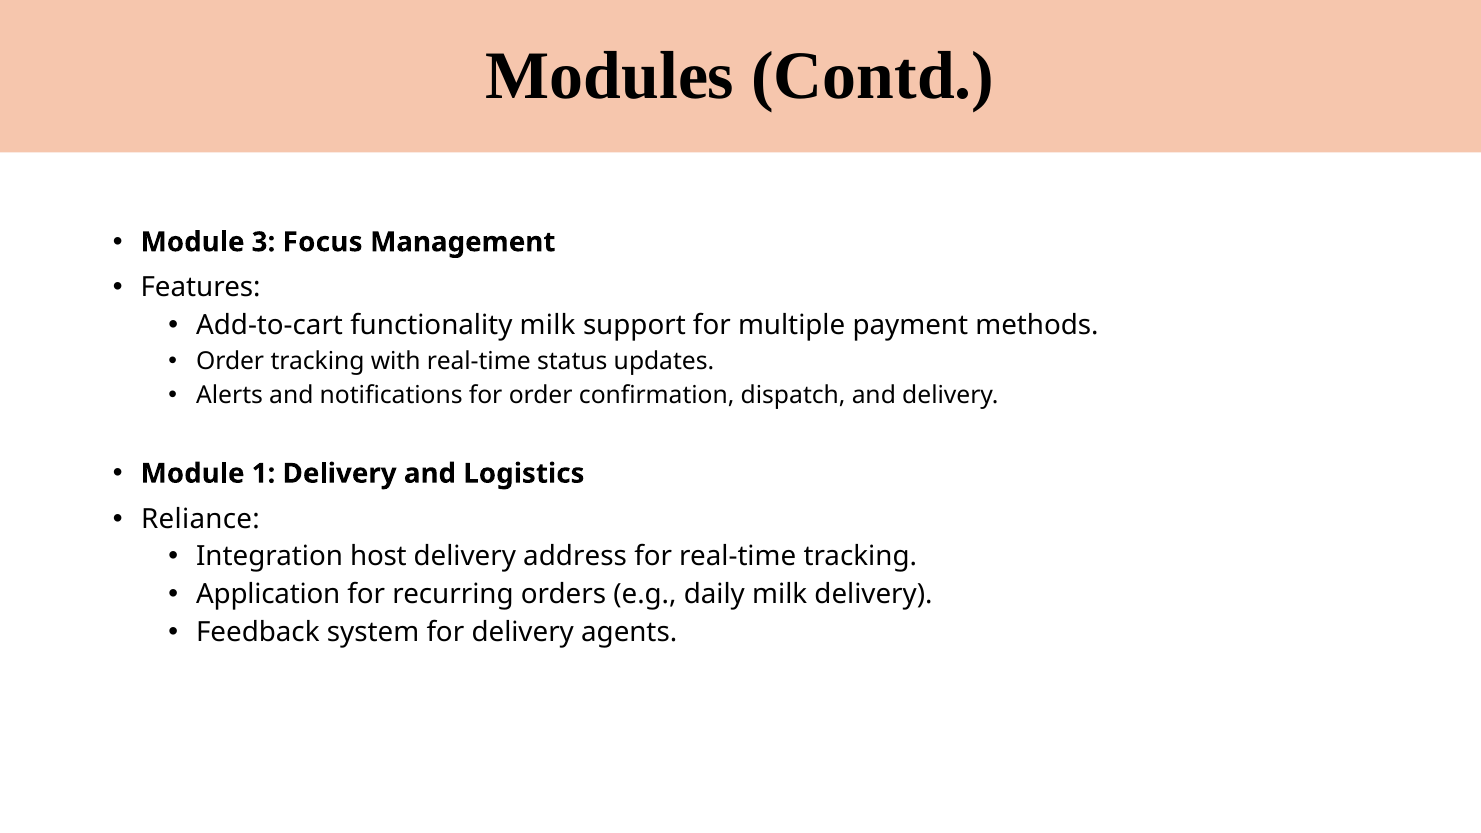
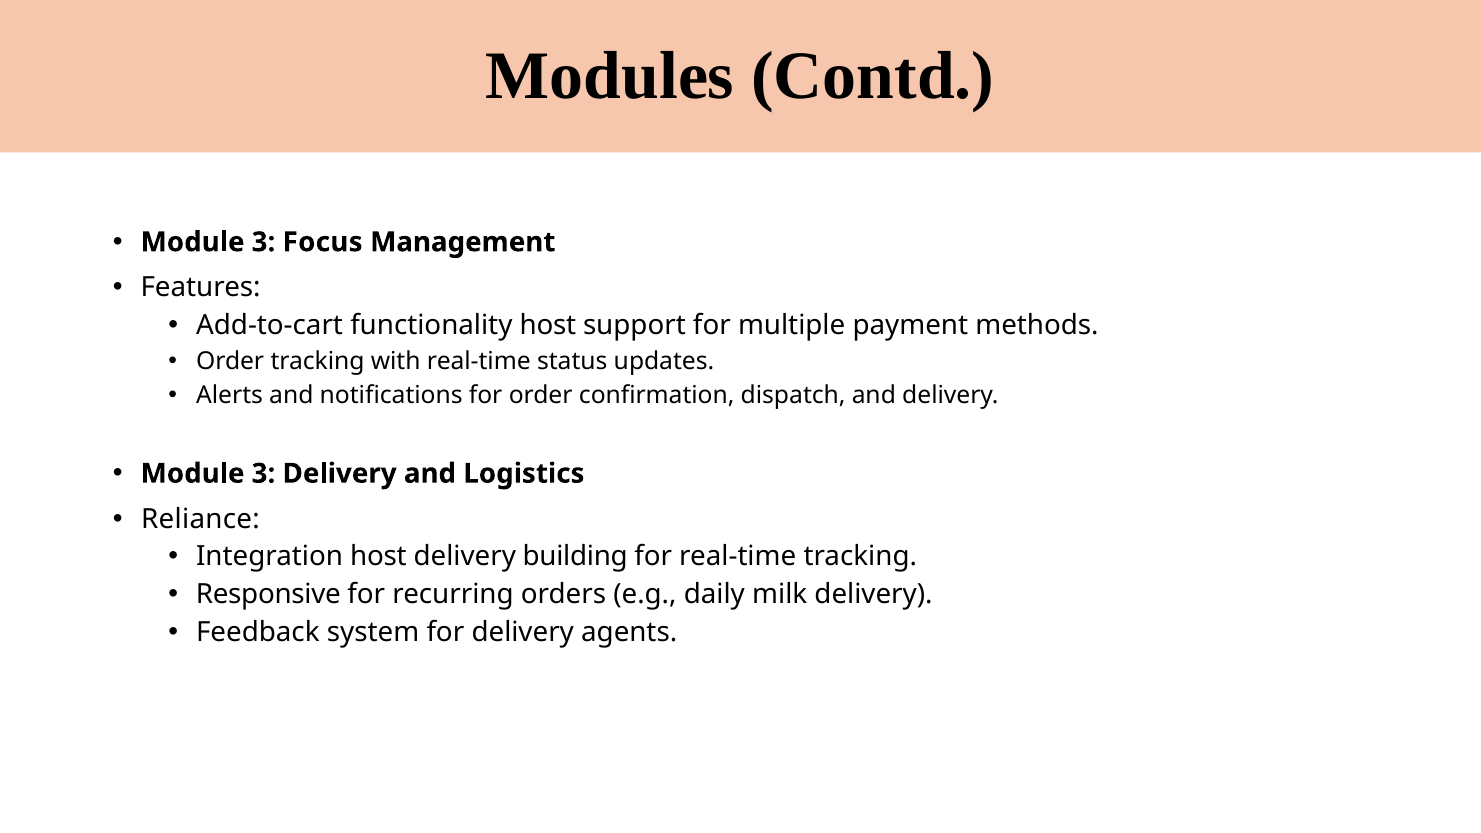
functionality milk: milk -> host
1 at (264, 474): 1 -> 3
address: address -> building
Application: Application -> Responsive
